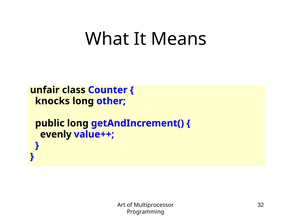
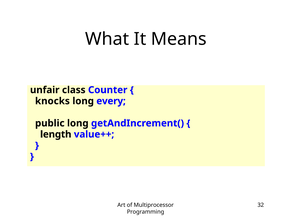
other: other -> every
evenly: evenly -> length
